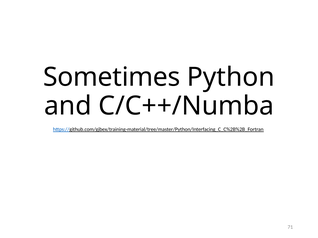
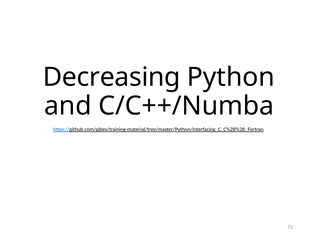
Sometimes: Sometimes -> Decreasing
